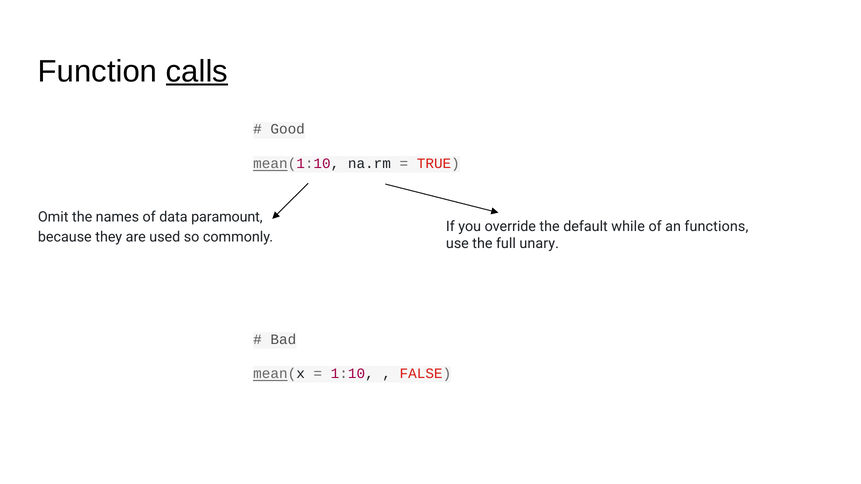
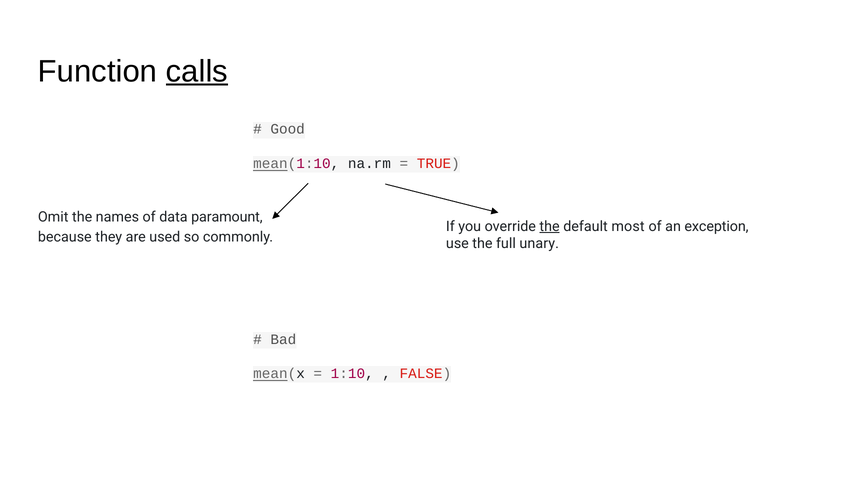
the at (550, 227) underline: none -> present
while: while -> most
functions: functions -> exception
